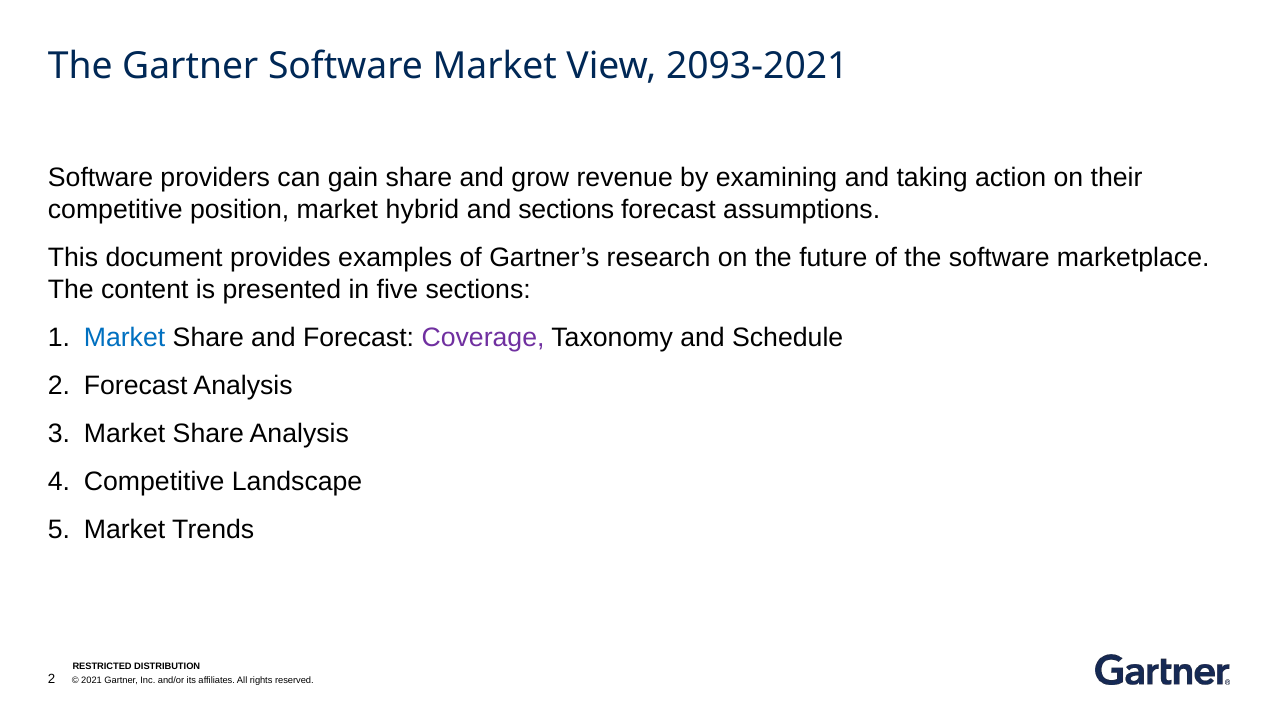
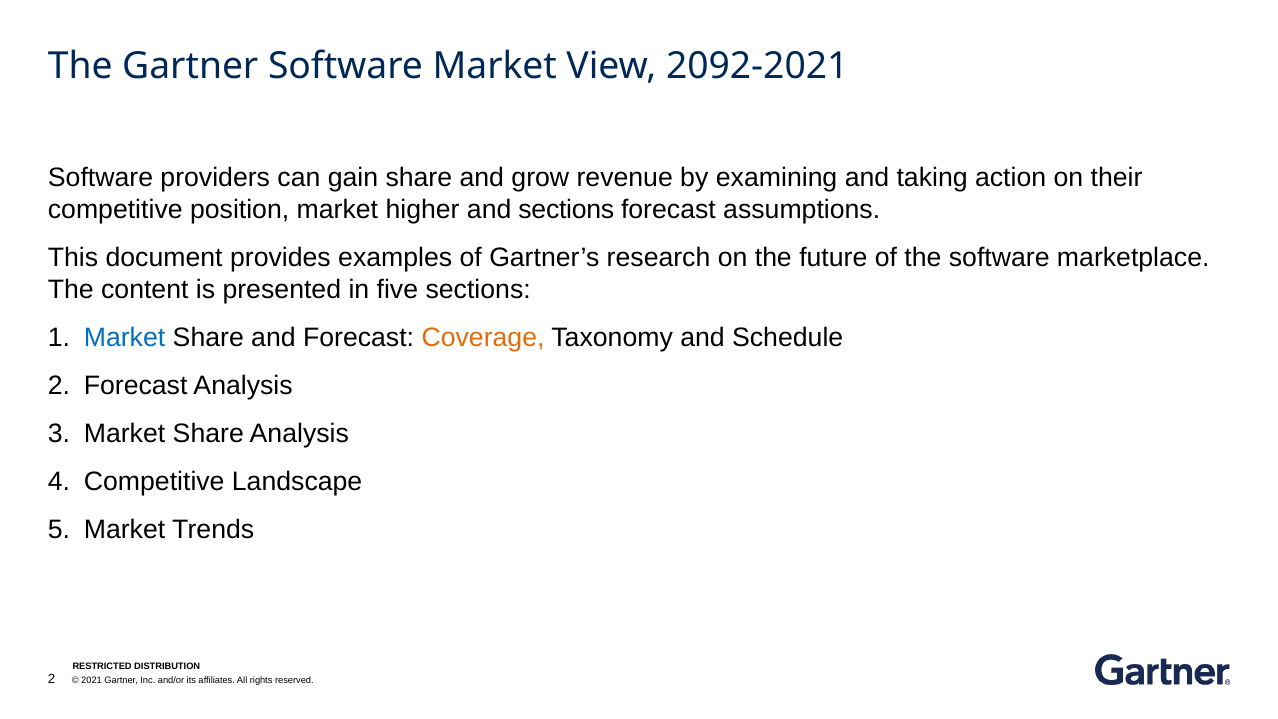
2093-2021: 2093-2021 -> 2092-2021
hybrid: hybrid -> higher
Coverage colour: purple -> orange
